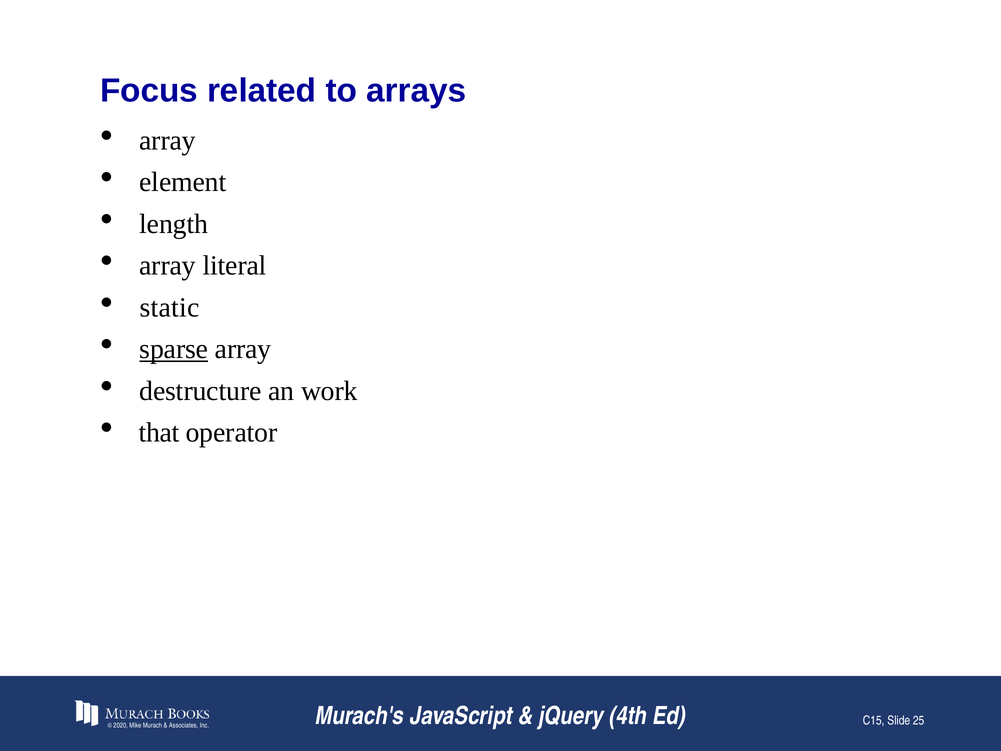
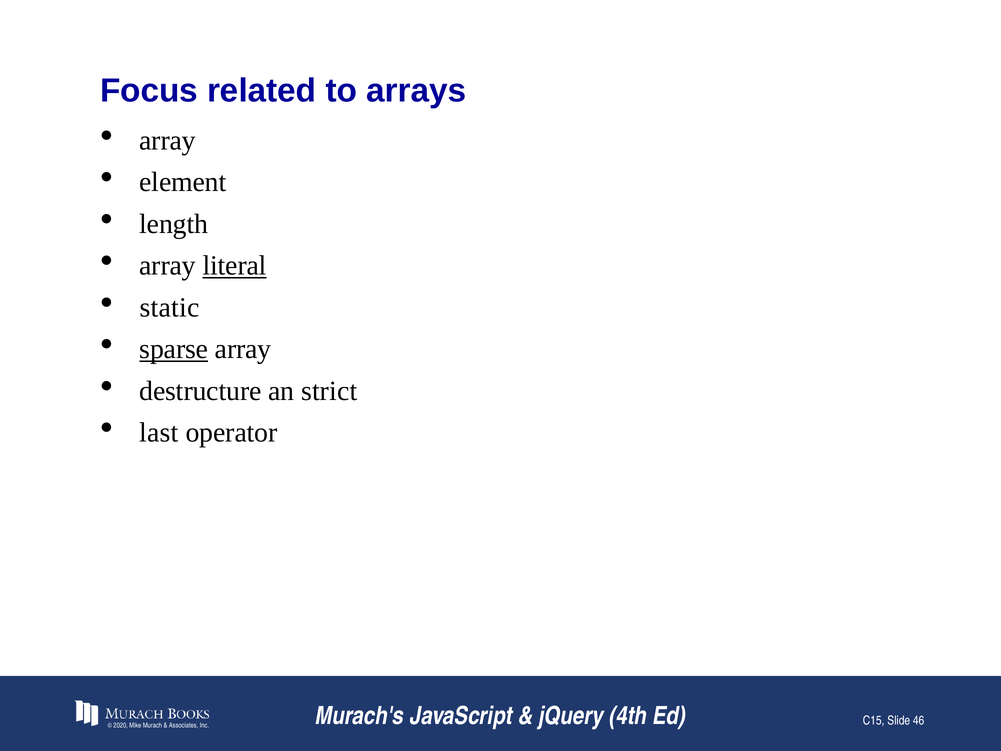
literal underline: none -> present
work: work -> strict
that: that -> last
25: 25 -> 46
